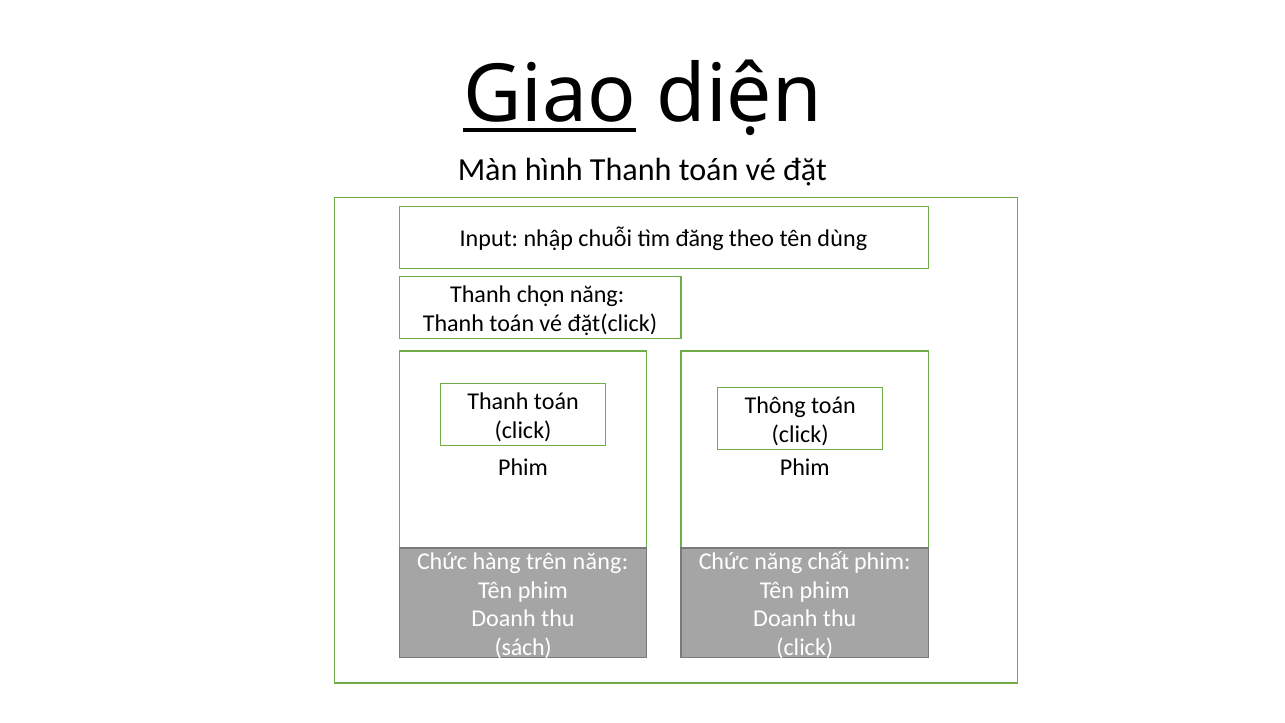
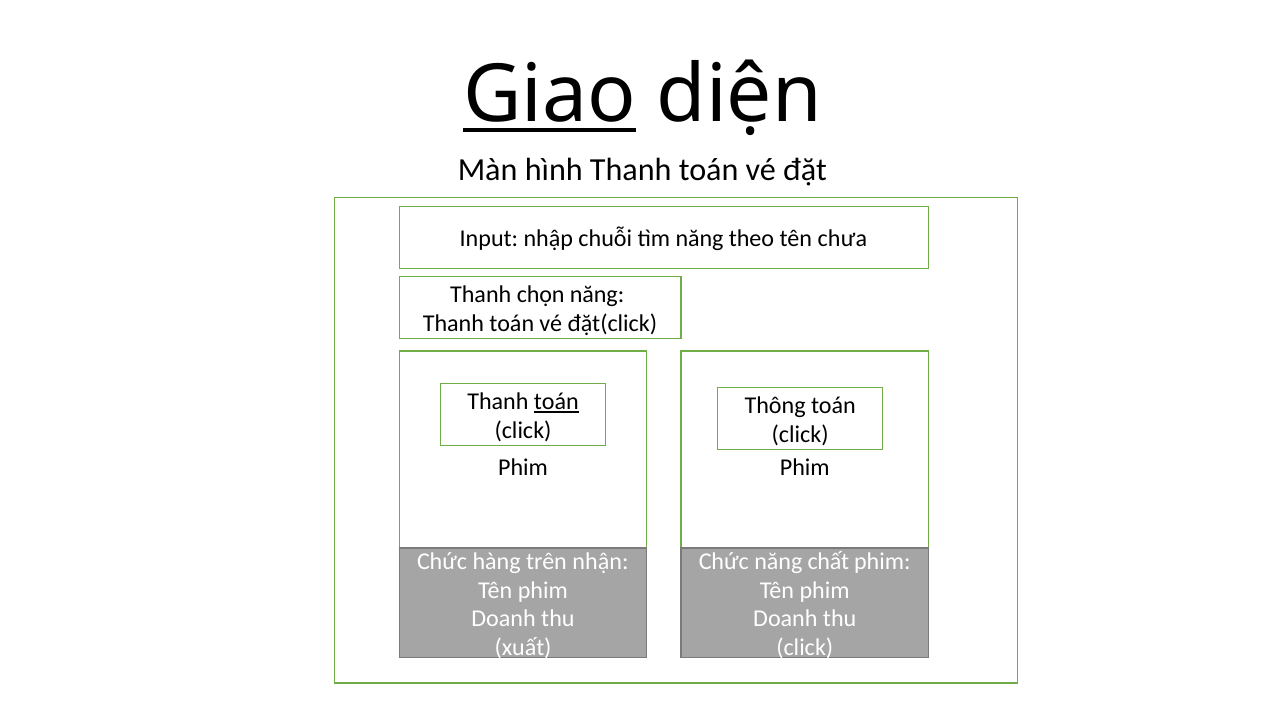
tìm đăng: đăng -> năng
dùng: dùng -> chưa
toán at (556, 402) underline: none -> present
trên năng: năng -> nhận
sách: sách -> xuất
